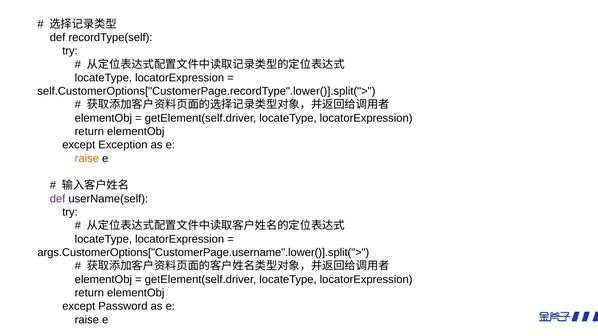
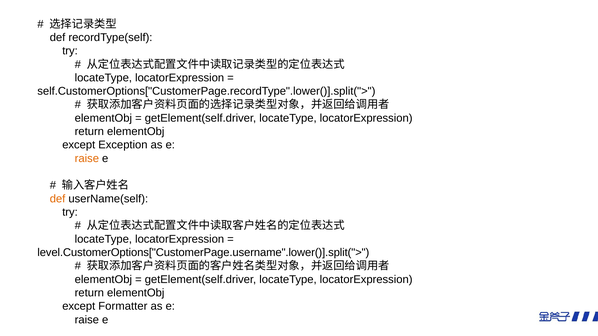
def at (58, 199) colour: purple -> orange
args.CustomerOptions["CustomerPage.username".lower()].split(">: args.CustomerOptions["CustomerPage.username".lower()].split("> -> level.CustomerOptions["CustomerPage.username".lower()].split(">
Password: Password -> Formatter
